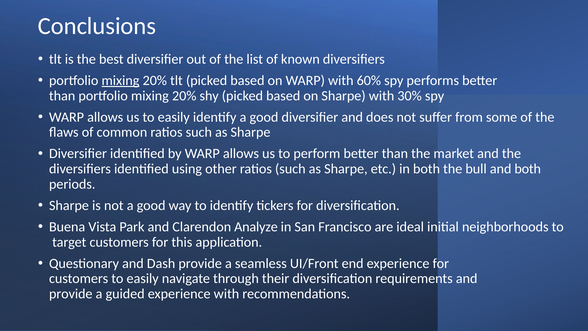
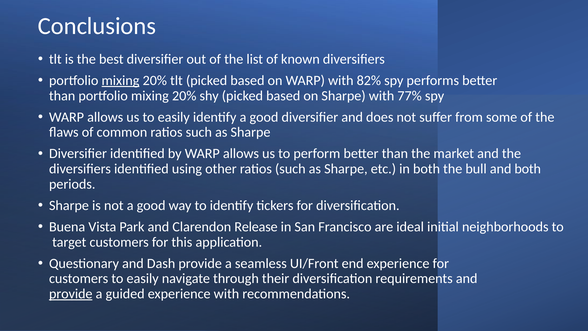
60%: 60% -> 82%
30%: 30% -> 77%
Analyze: Analyze -> Release
provide at (71, 294) underline: none -> present
